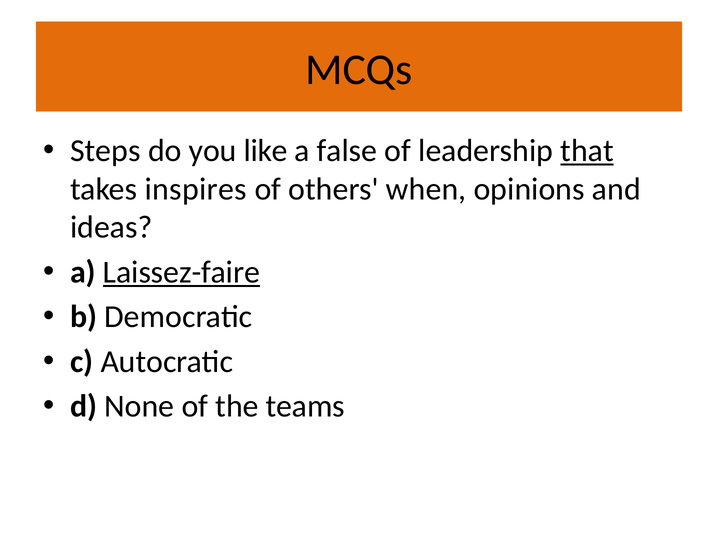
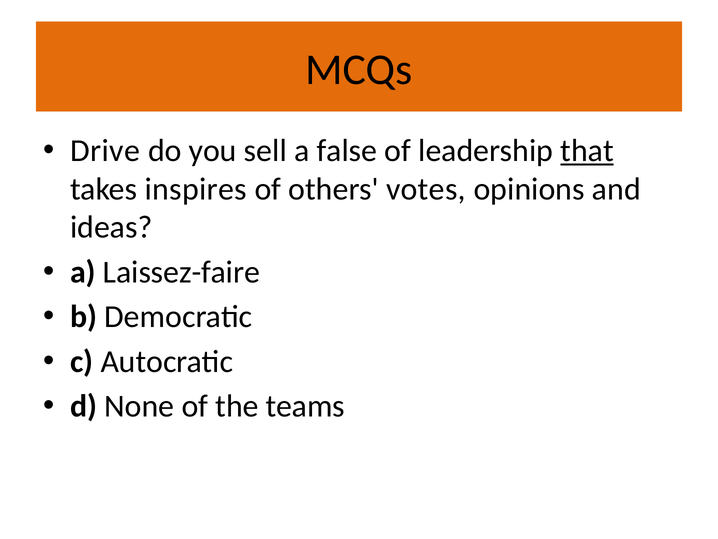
Steps: Steps -> Drive
like: like -> sell
when: when -> votes
Laissez-faire underline: present -> none
